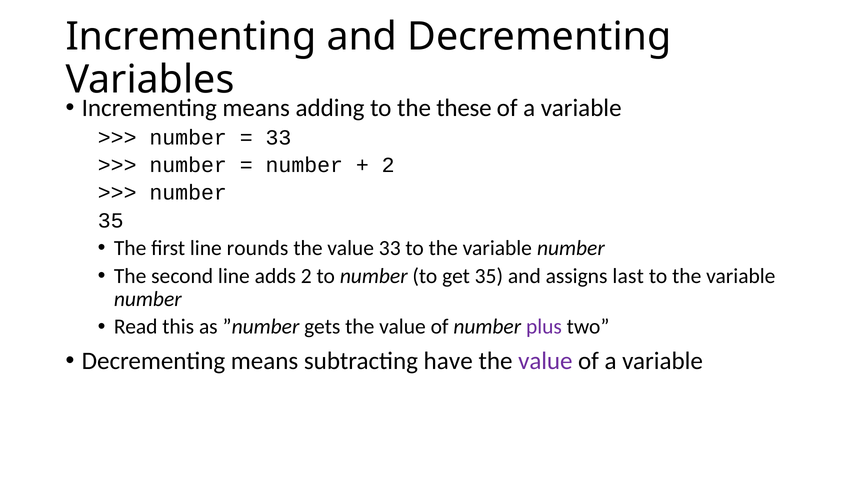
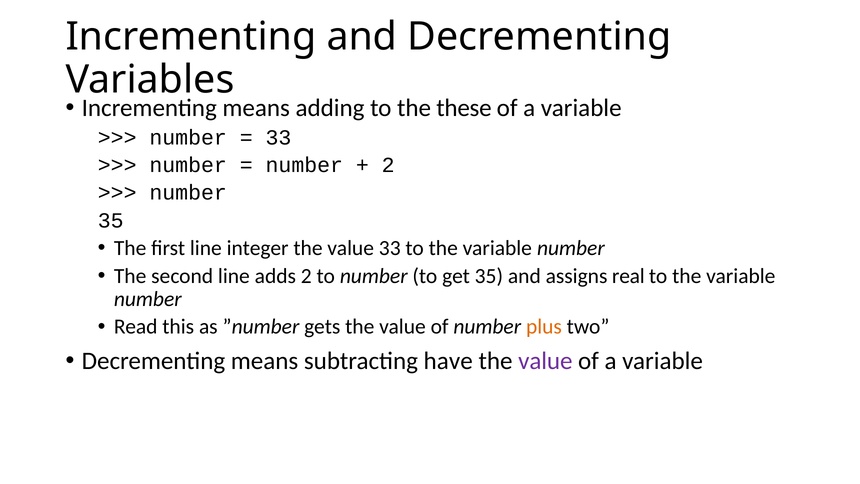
rounds: rounds -> integer
last: last -> real
plus colour: purple -> orange
